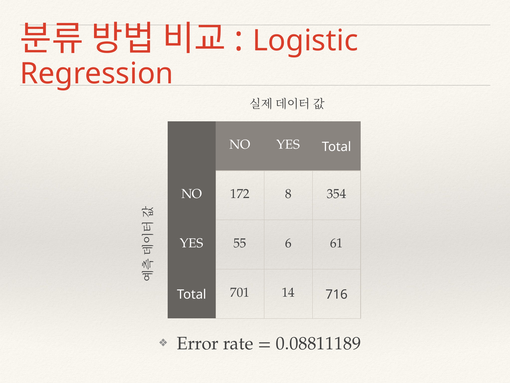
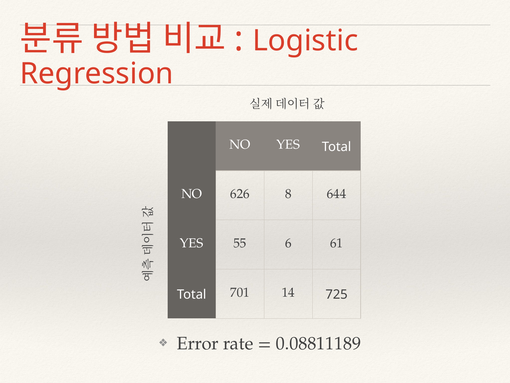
172: 172 -> 626
354: 354 -> 644
716: 716 -> 725
